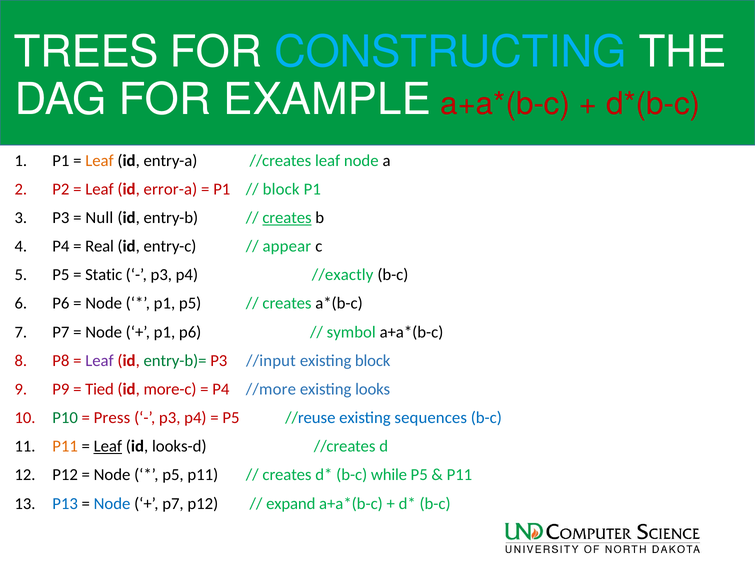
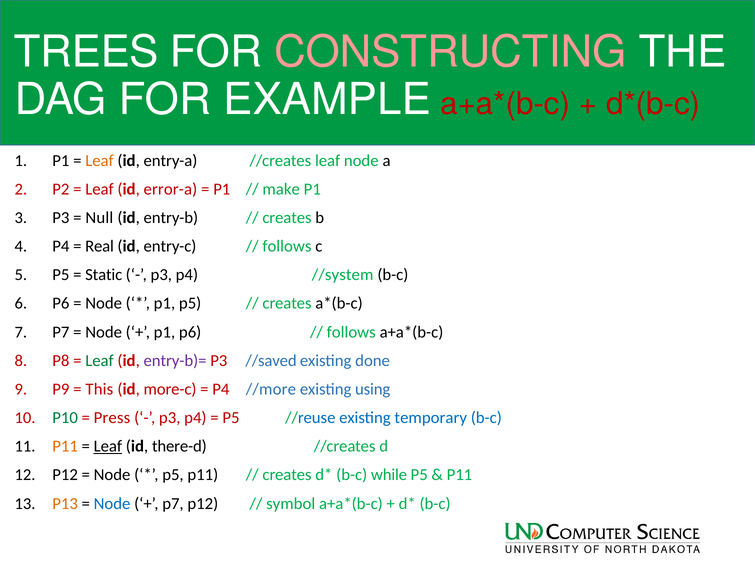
CONSTRUCTING colour: light blue -> pink
block at (281, 189): block -> make
creates at (287, 218) underline: present -> none
appear at (287, 246): appear -> follows
//exactly: //exactly -> //system
symbol at (351, 332): symbol -> follows
Leaf at (99, 361) colour: purple -> green
entry-b)= colour: green -> purple
//input: //input -> //saved
existing block: block -> done
Tied: Tied -> This
looks: looks -> using
sequences: sequences -> temporary
looks-d: looks-d -> there-d
P13 colour: blue -> orange
expand: expand -> symbol
